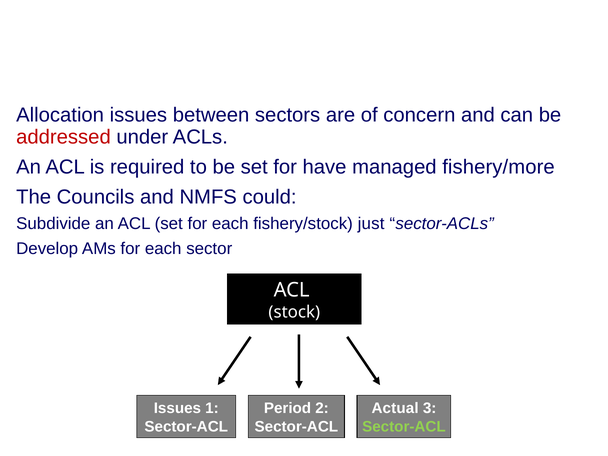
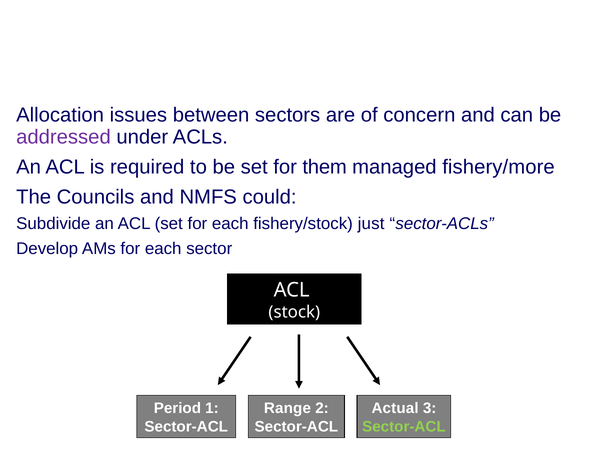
addressed colour: red -> purple
have: have -> them
Issues at (177, 408): Issues -> Period
Period: Period -> Range
